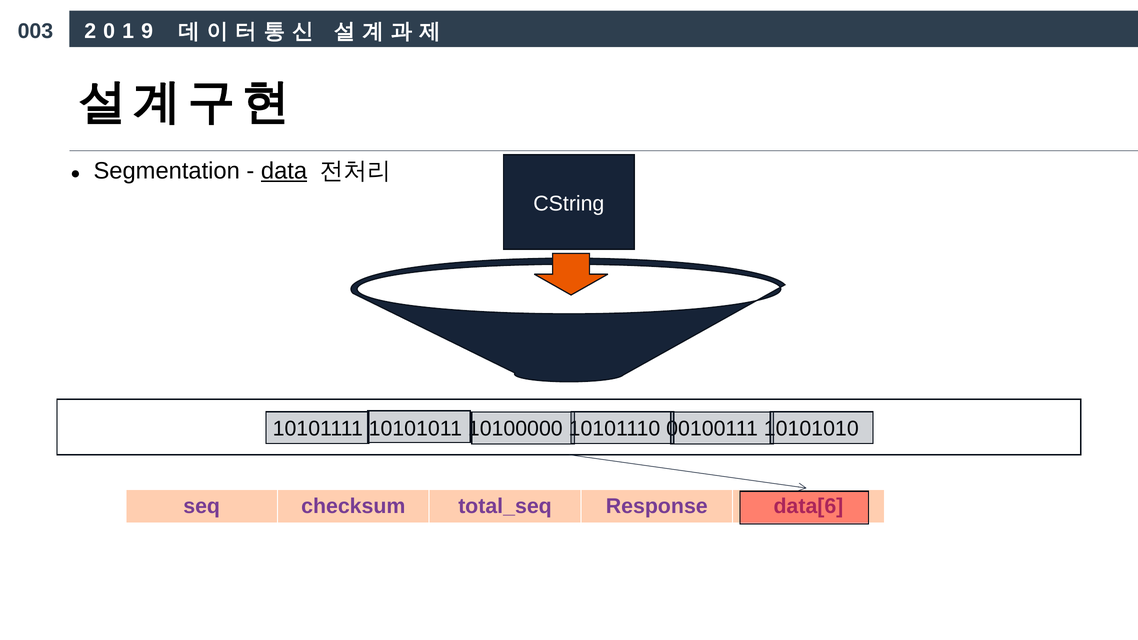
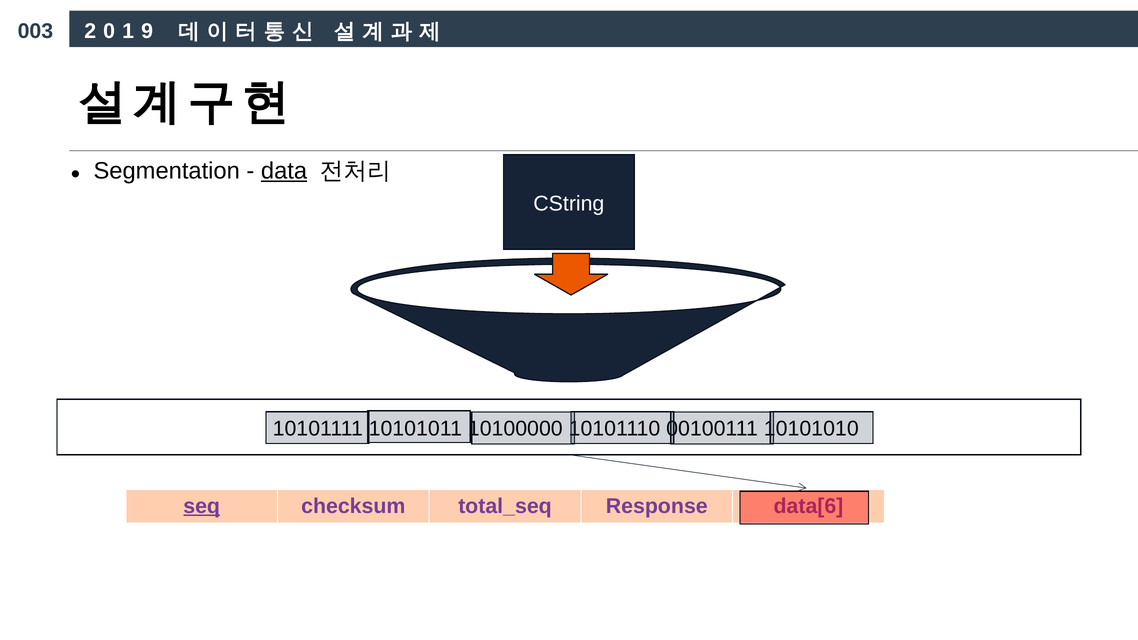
seq underline: none -> present
